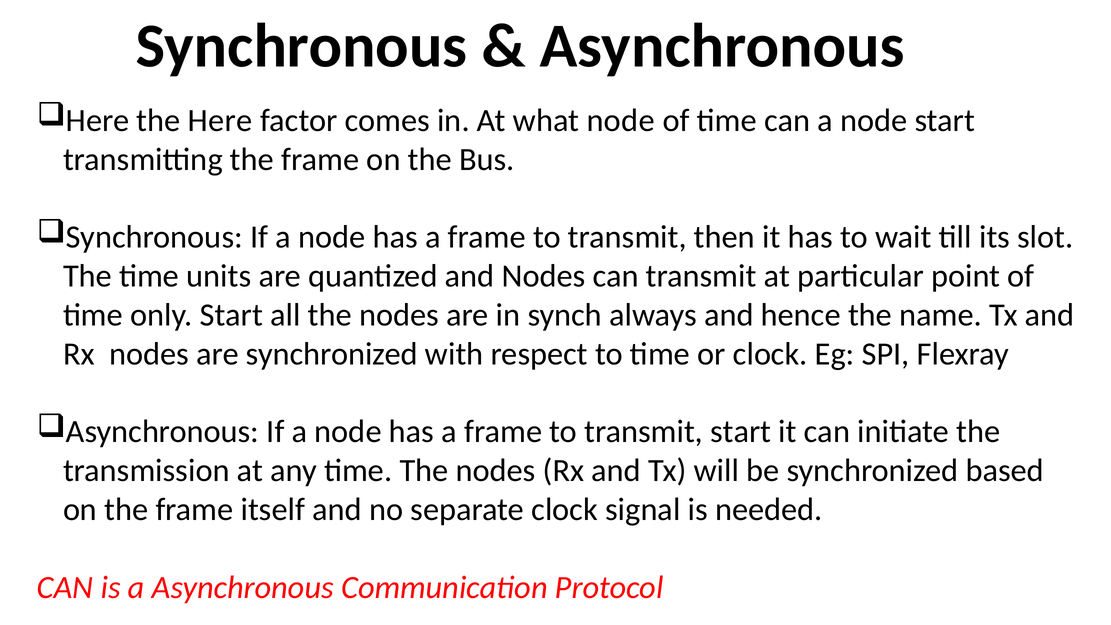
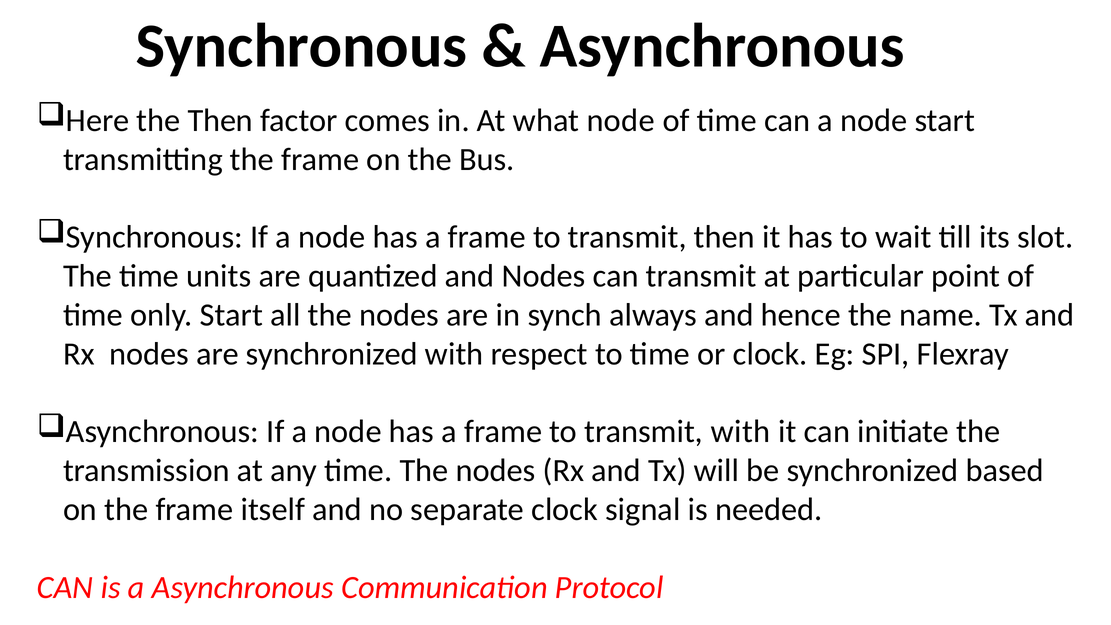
the Here: Here -> Then
transmit start: start -> with
